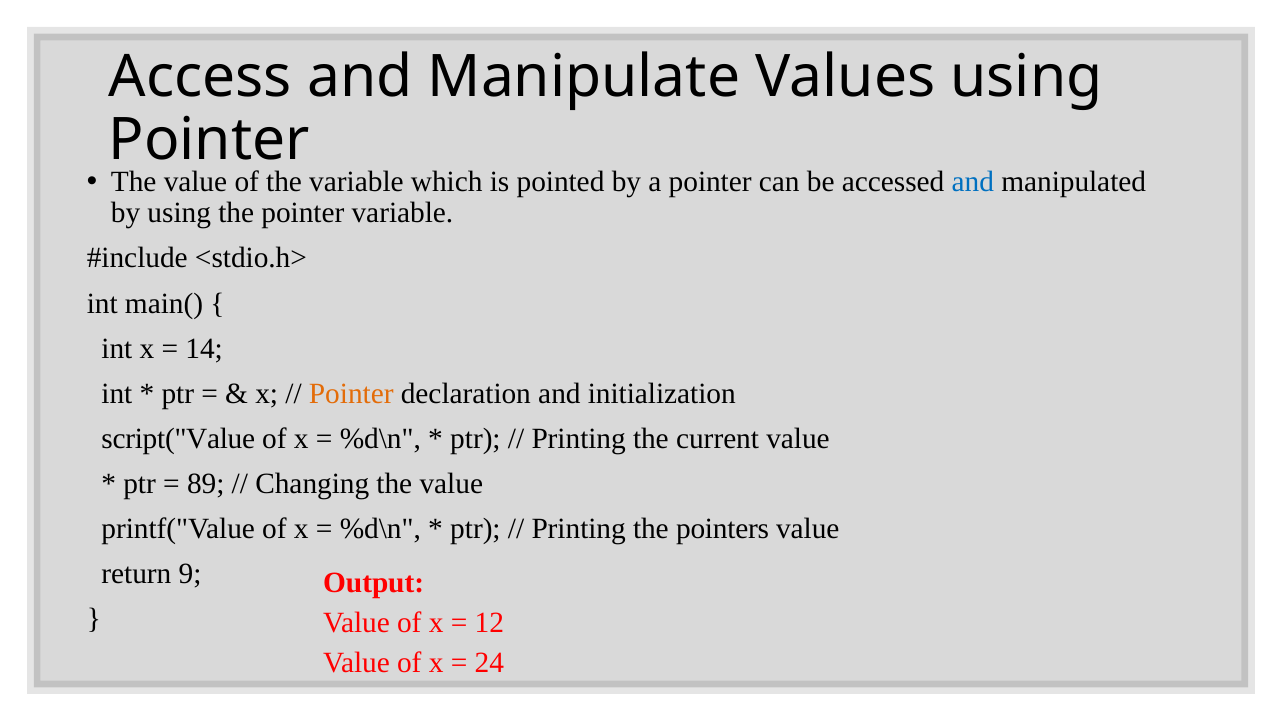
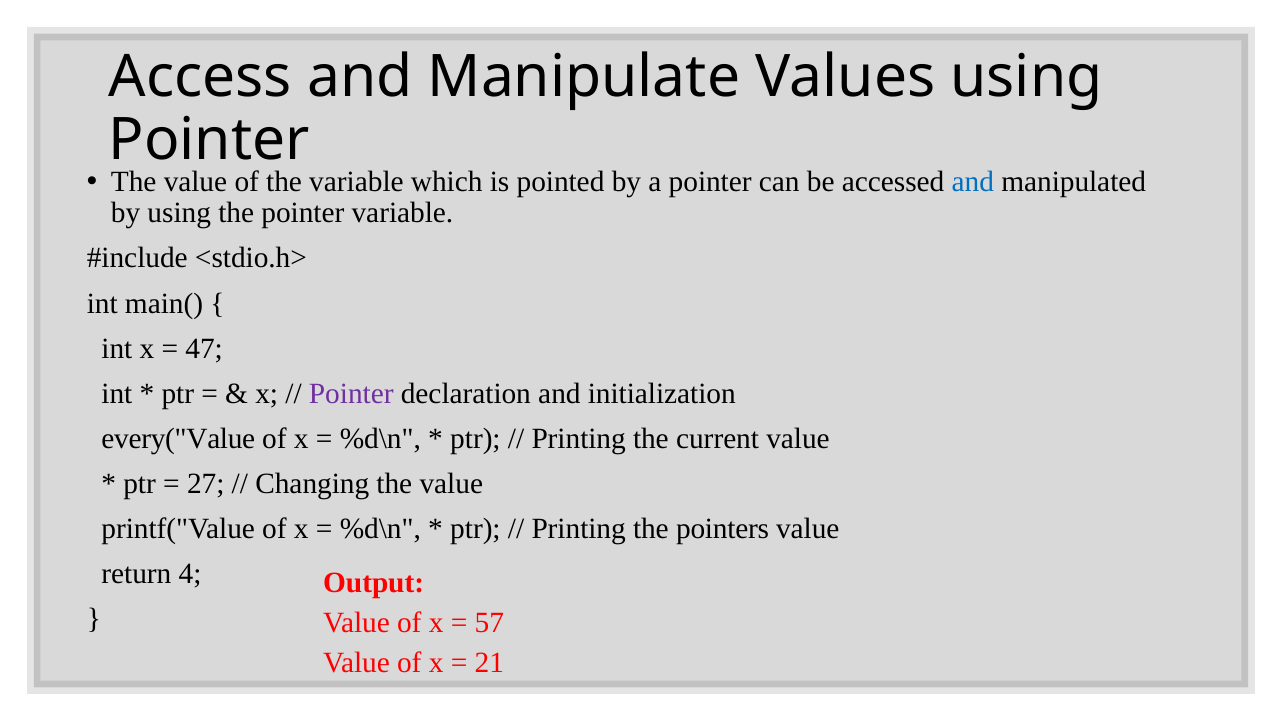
14: 14 -> 47
Pointer at (351, 394) colour: orange -> purple
script("Value: script("Value -> every("Value
89: 89 -> 27
9: 9 -> 4
12: 12 -> 57
24: 24 -> 21
